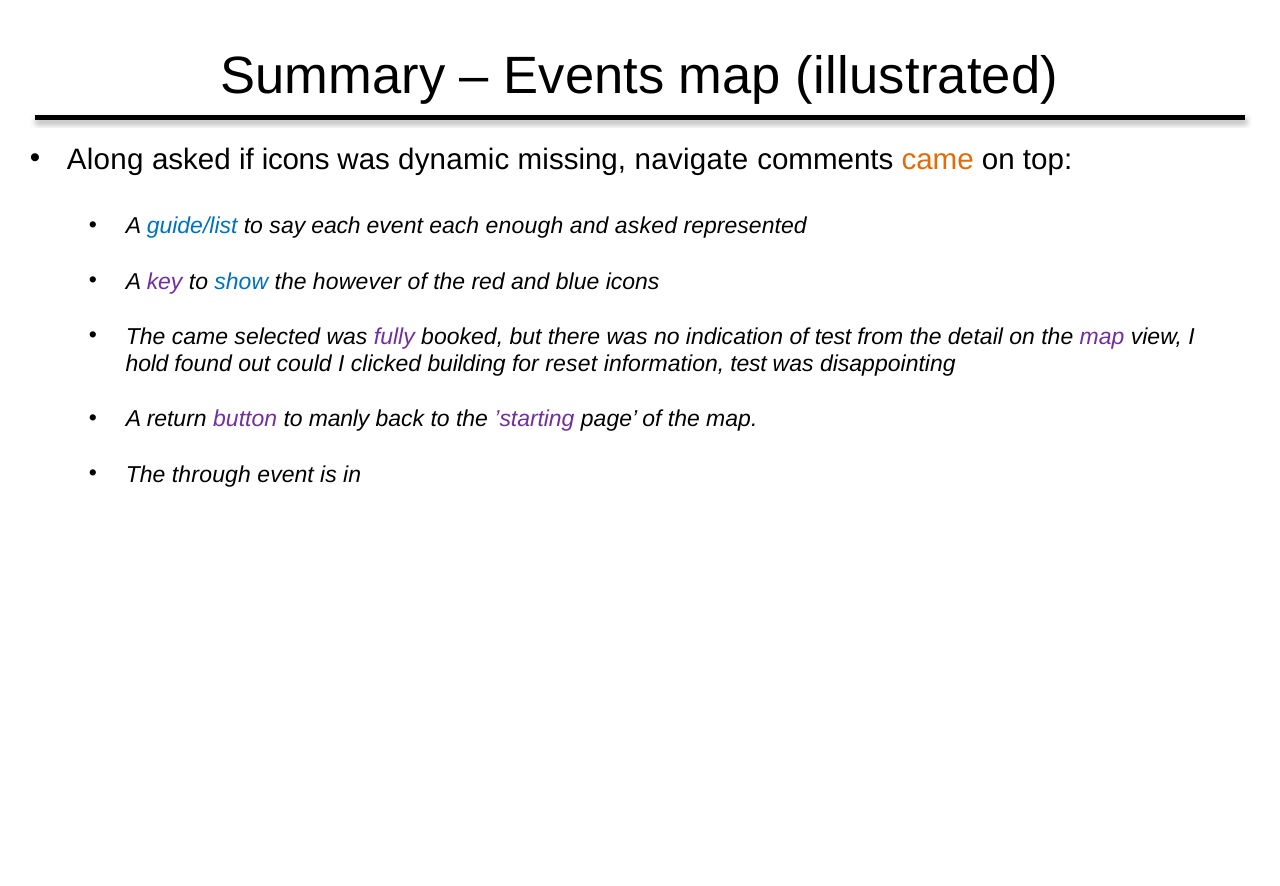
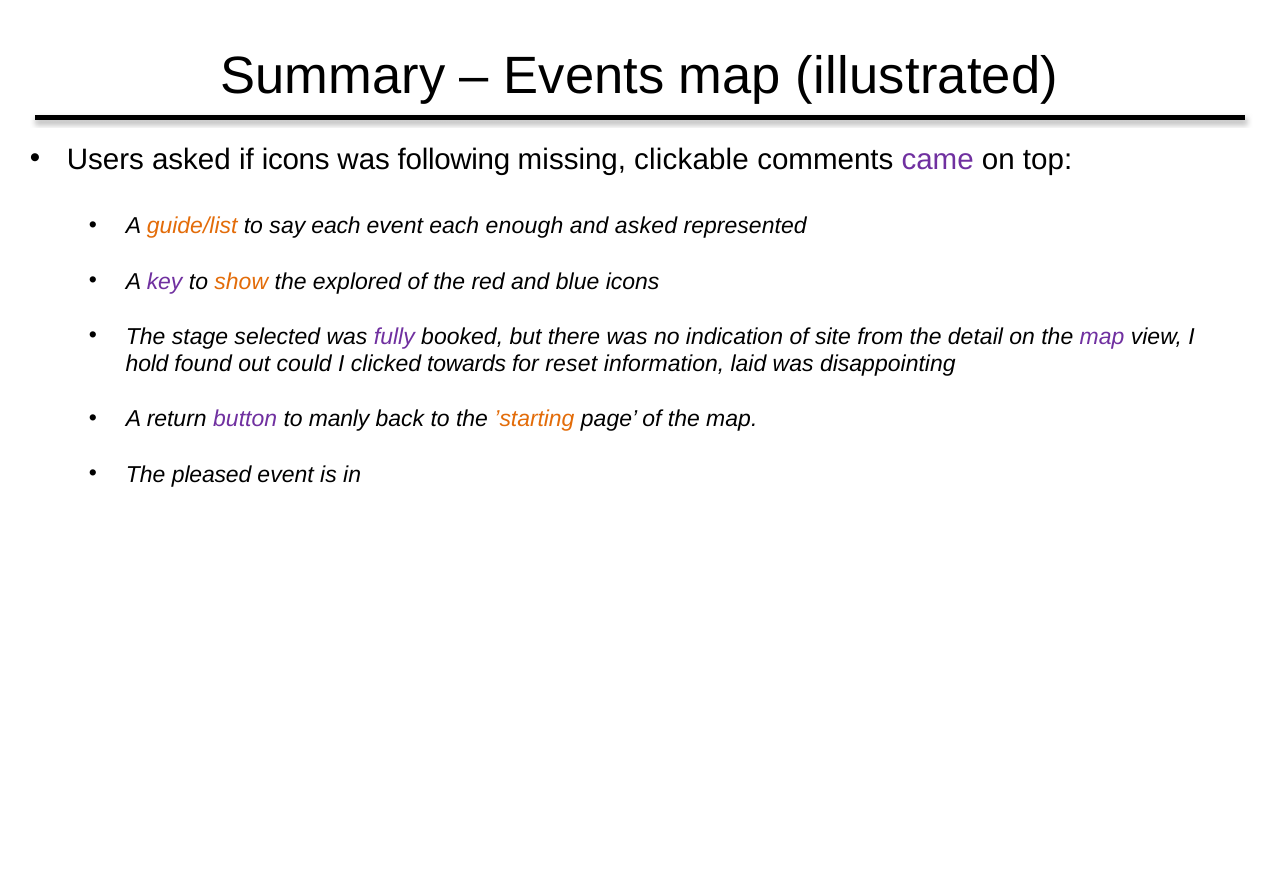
Along: Along -> Users
dynamic: dynamic -> following
navigate: navigate -> clickable
came at (938, 160) colour: orange -> purple
guide/list colour: blue -> orange
show colour: blue -> orange
however: however -> explored
The came: came -> stage
of test: test -> site
building: building -> towards
information test: test -> laid
’starting colour: purple -> orange
through: through -> pleased
